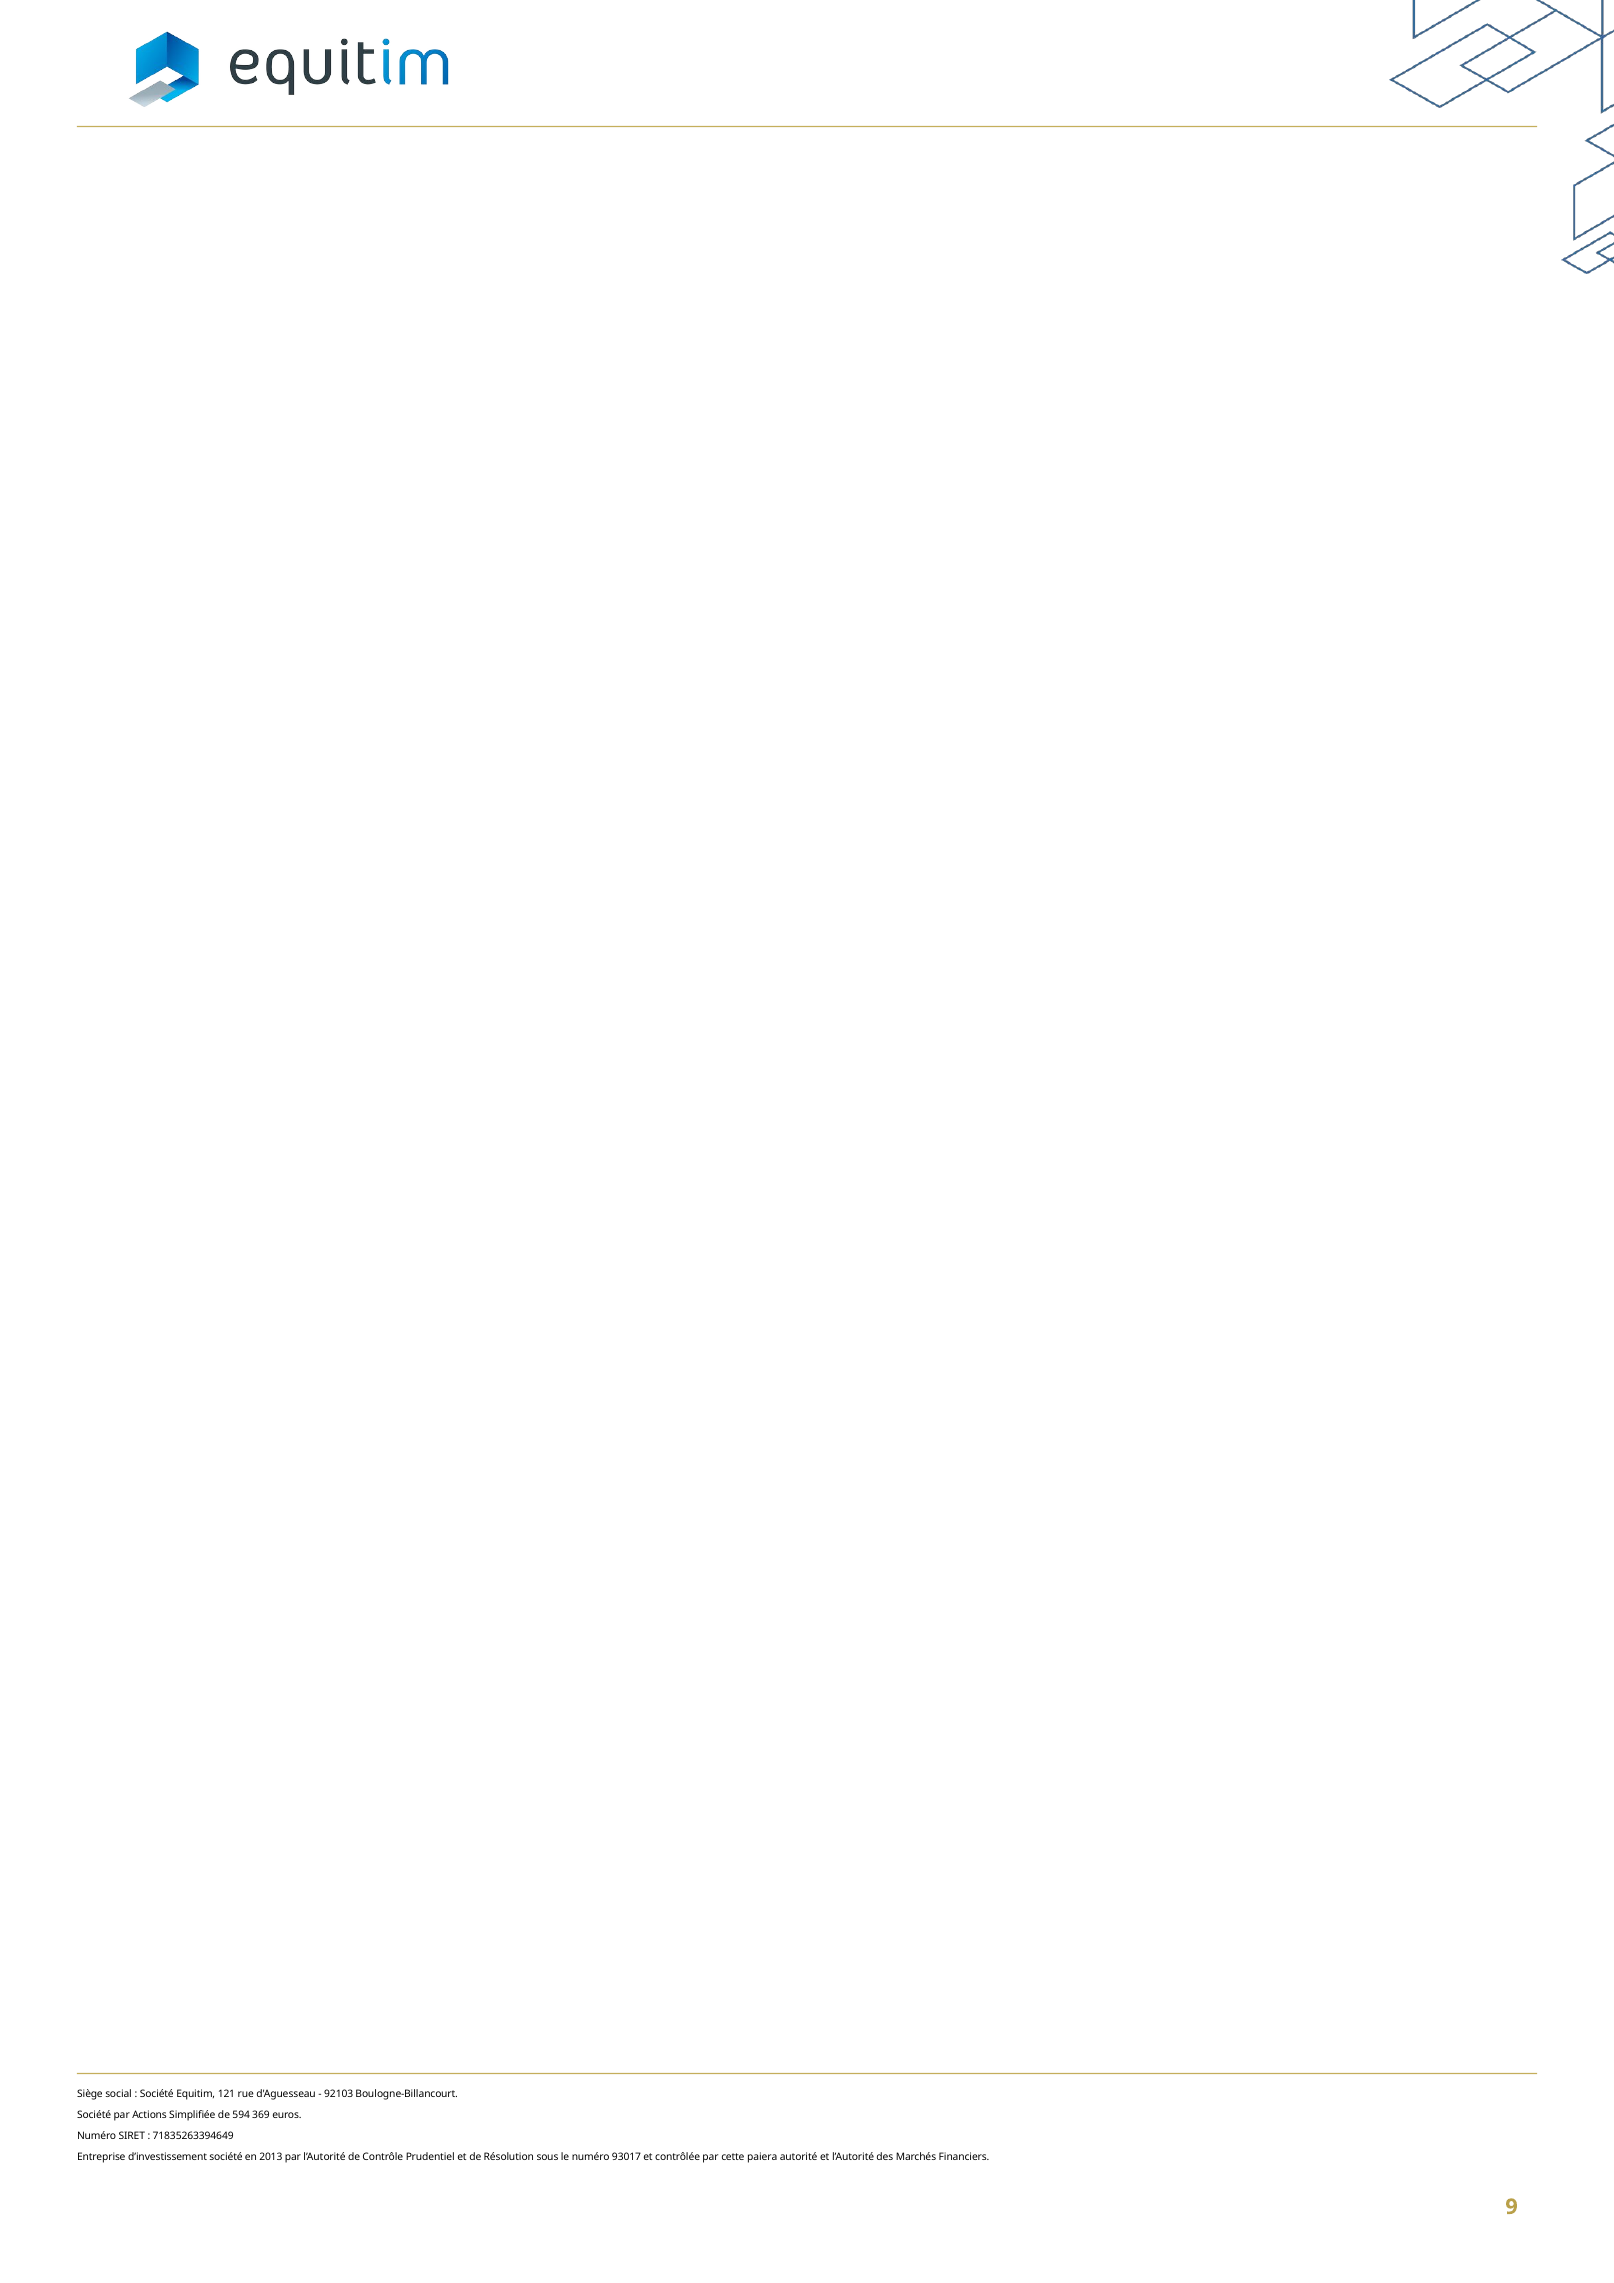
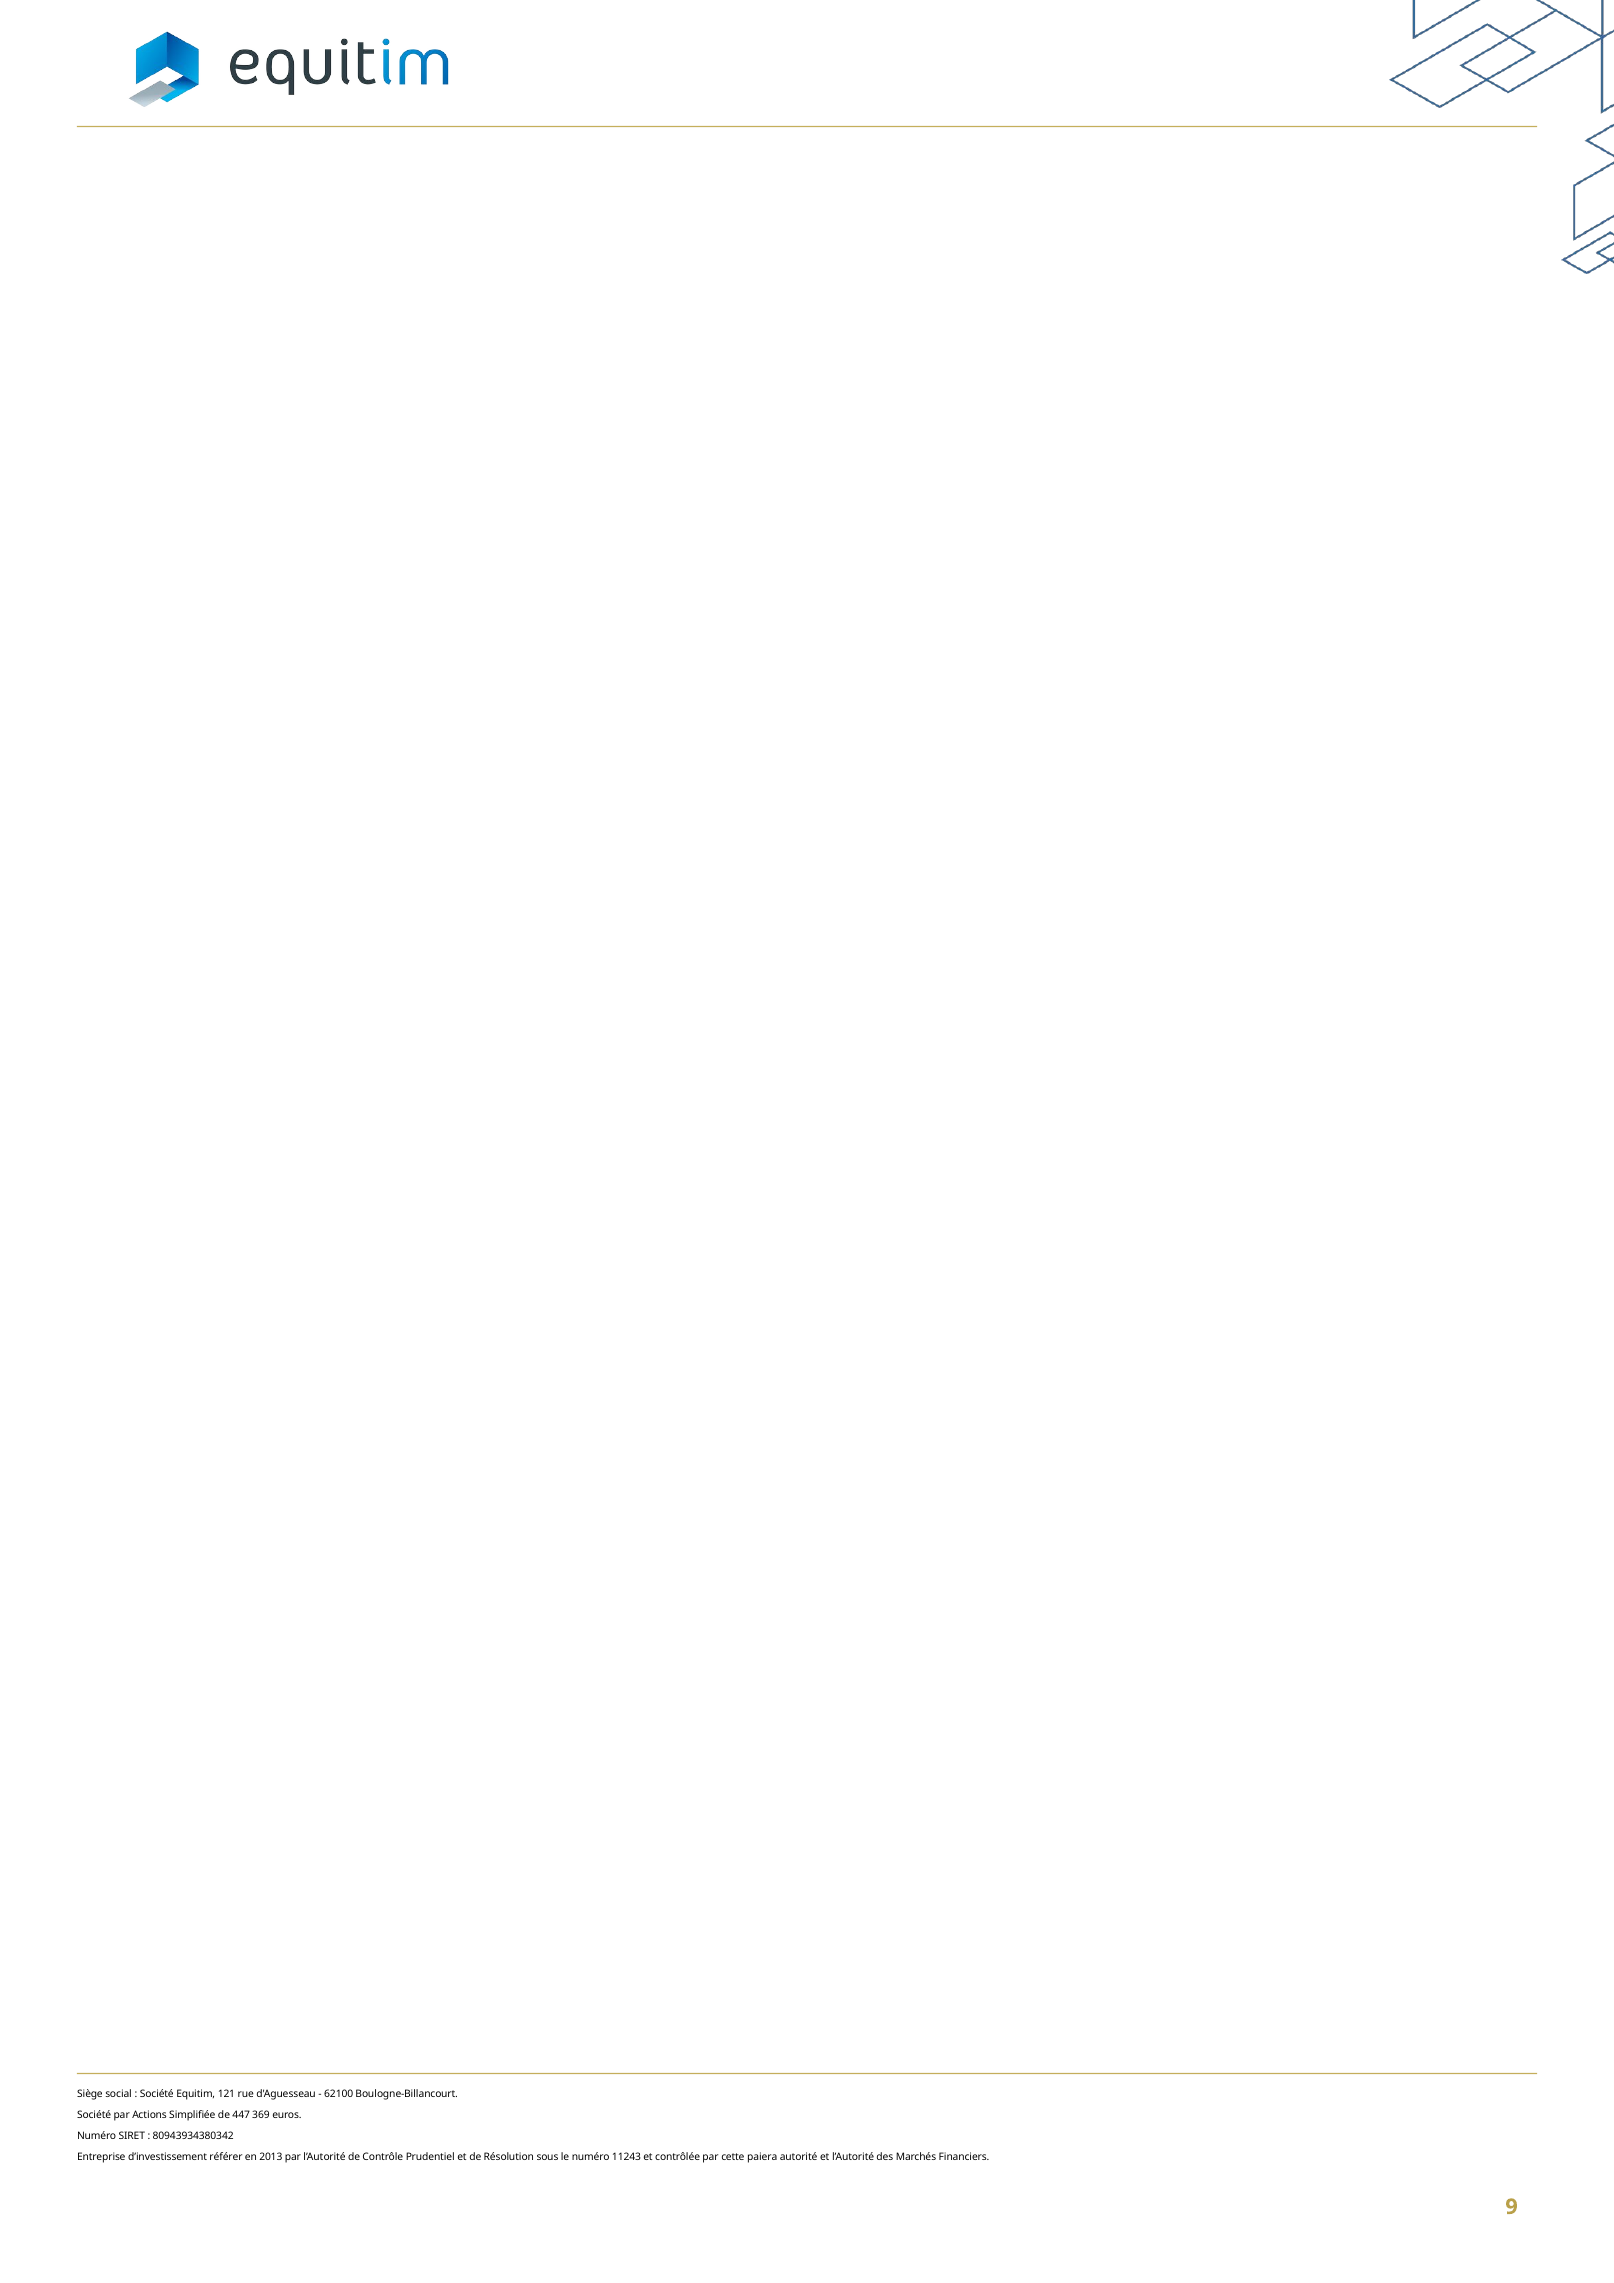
92103: 92103 -> 62100
594: 594 -> 447
71835263394649: 71835263394649 -> 80943934380342
d’investissement société: société -> référer
93017: 93017 -> 11243
